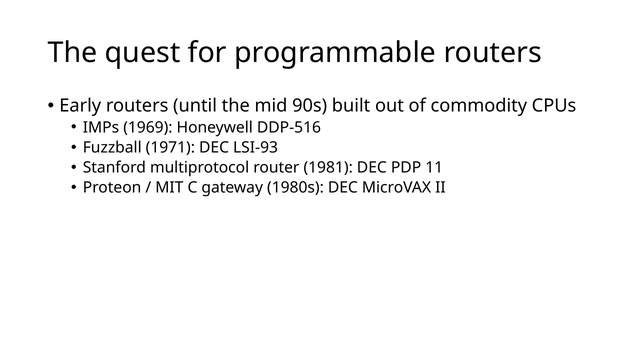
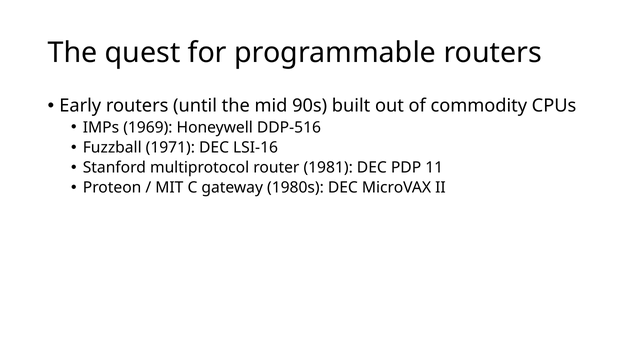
LSI-93: LSI-93 -> LSI-16
